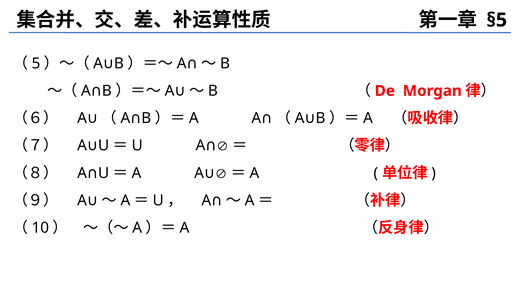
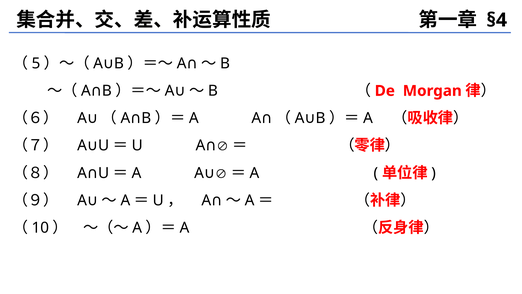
§5: §5 -> §4
